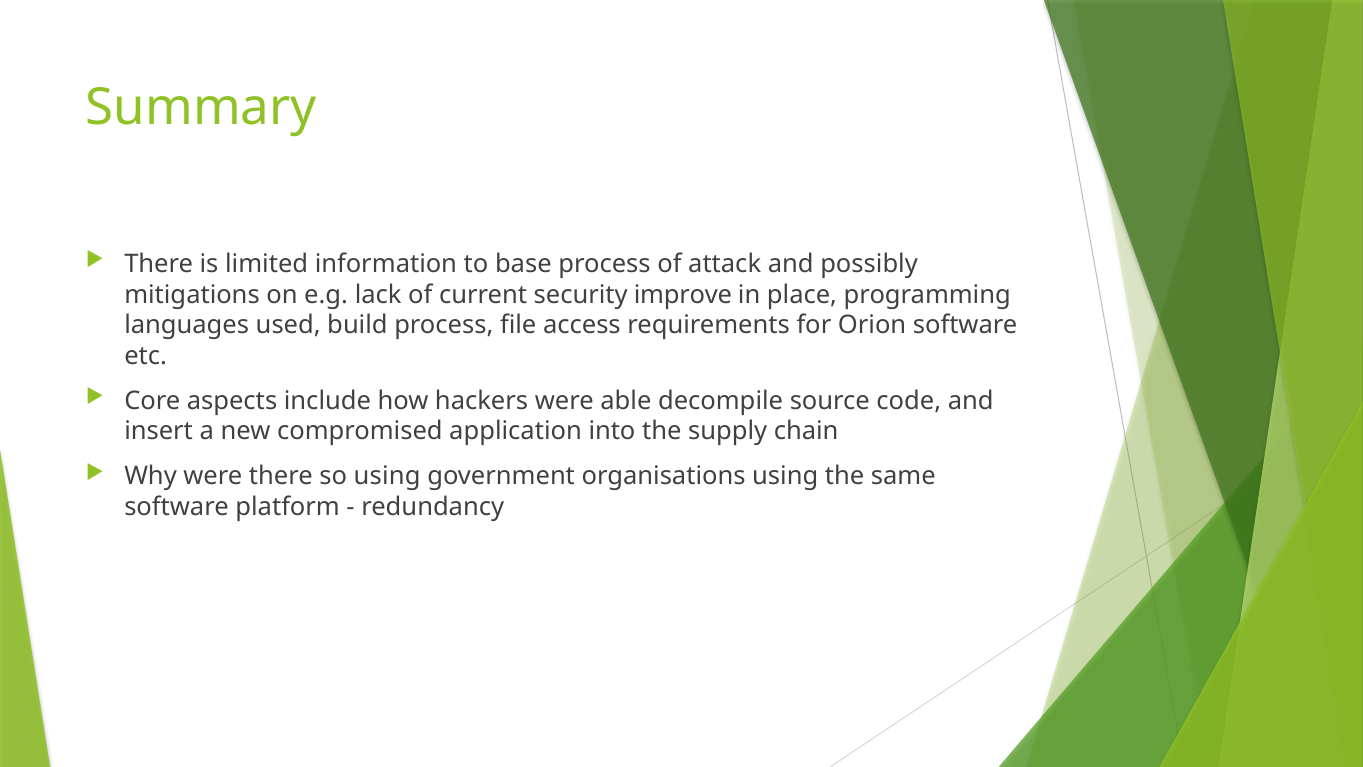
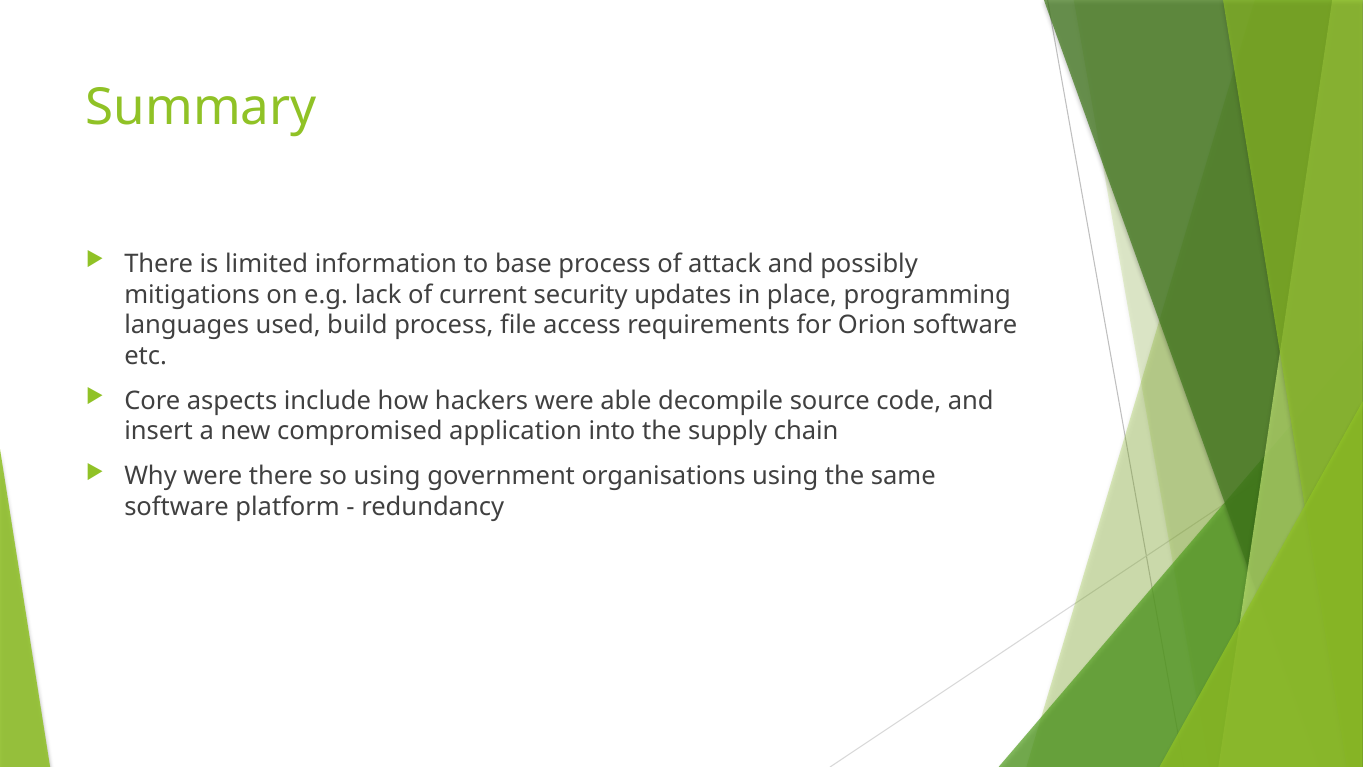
improve: improve -> updates
